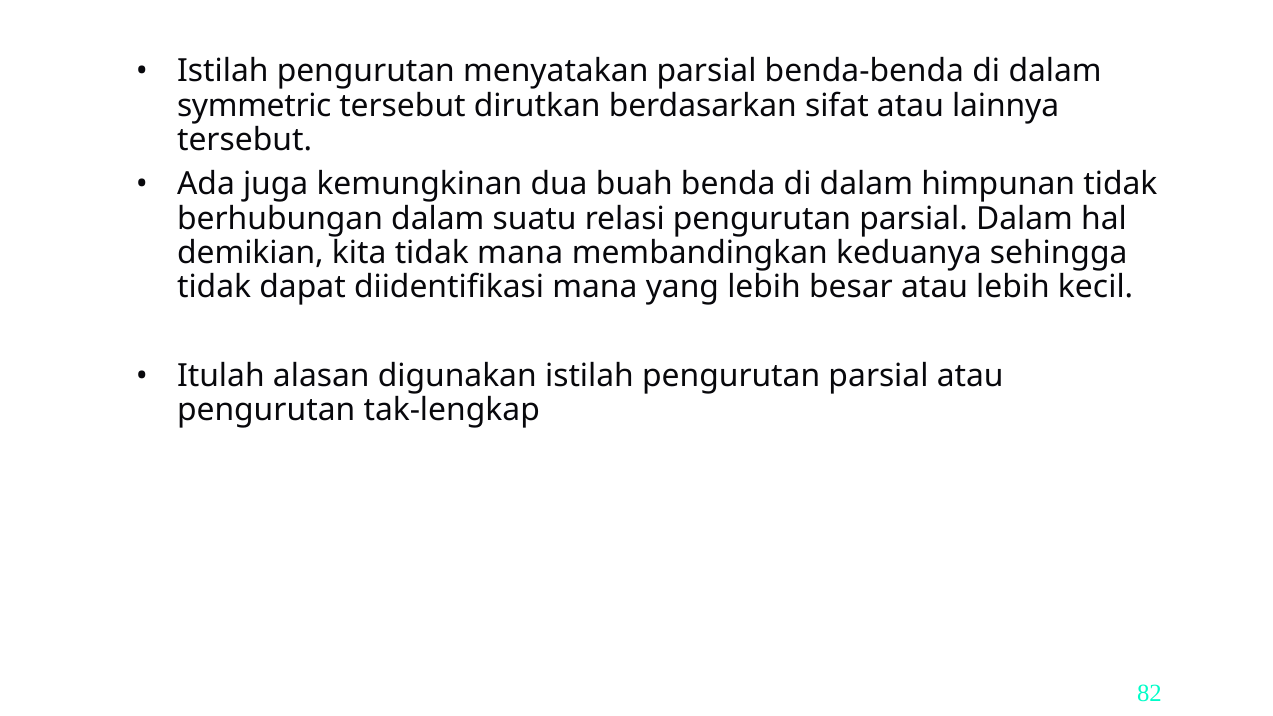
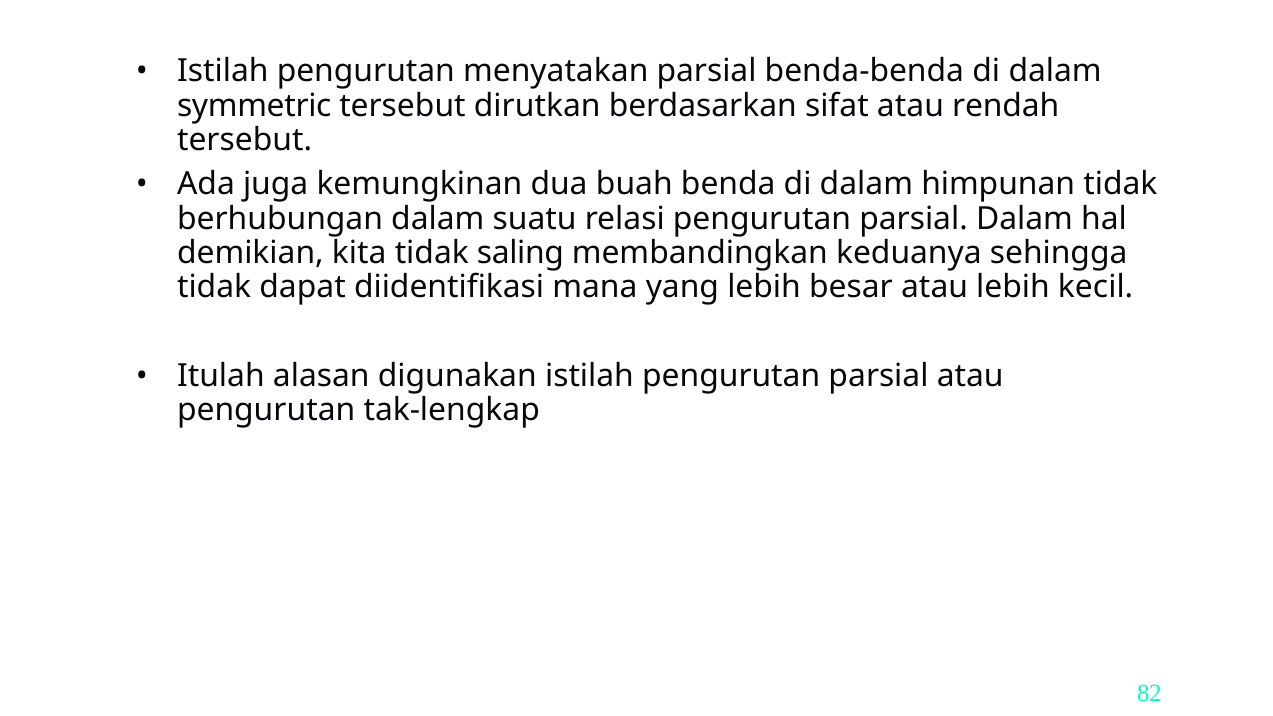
lainnya: lainnya -> rendah
tidak mana: mana -> saling
